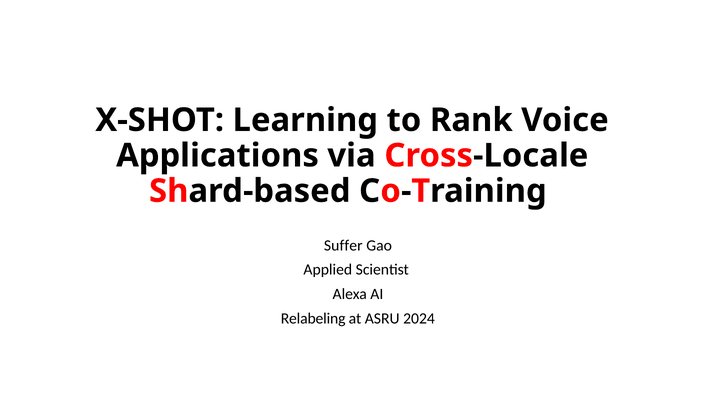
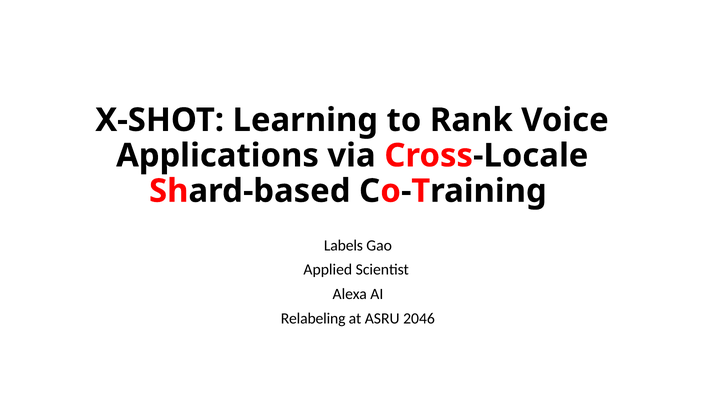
Suffer: Suffer -> Labels
2024: 2024 -> 2046
